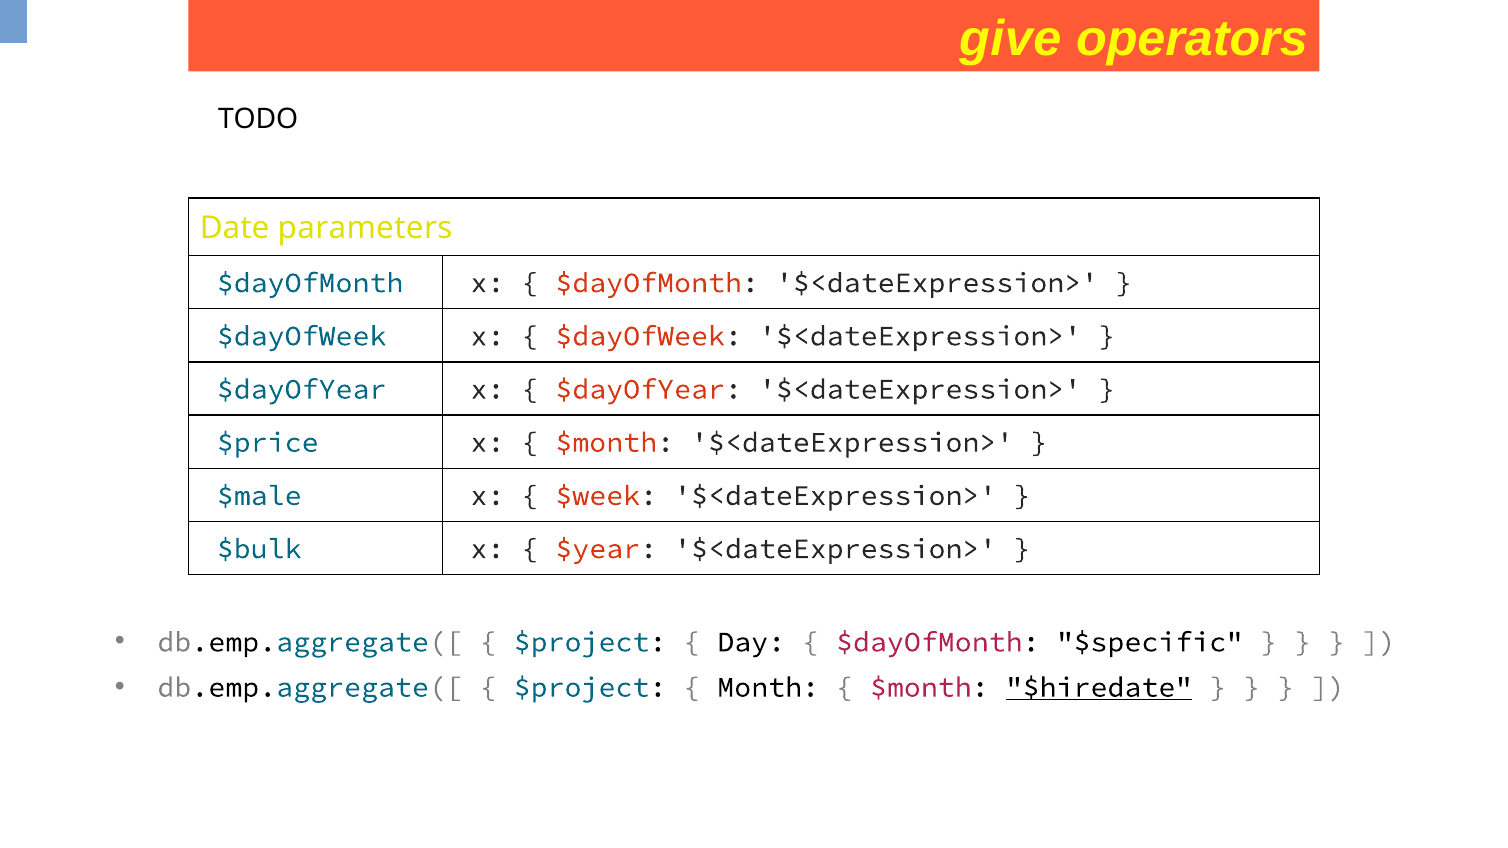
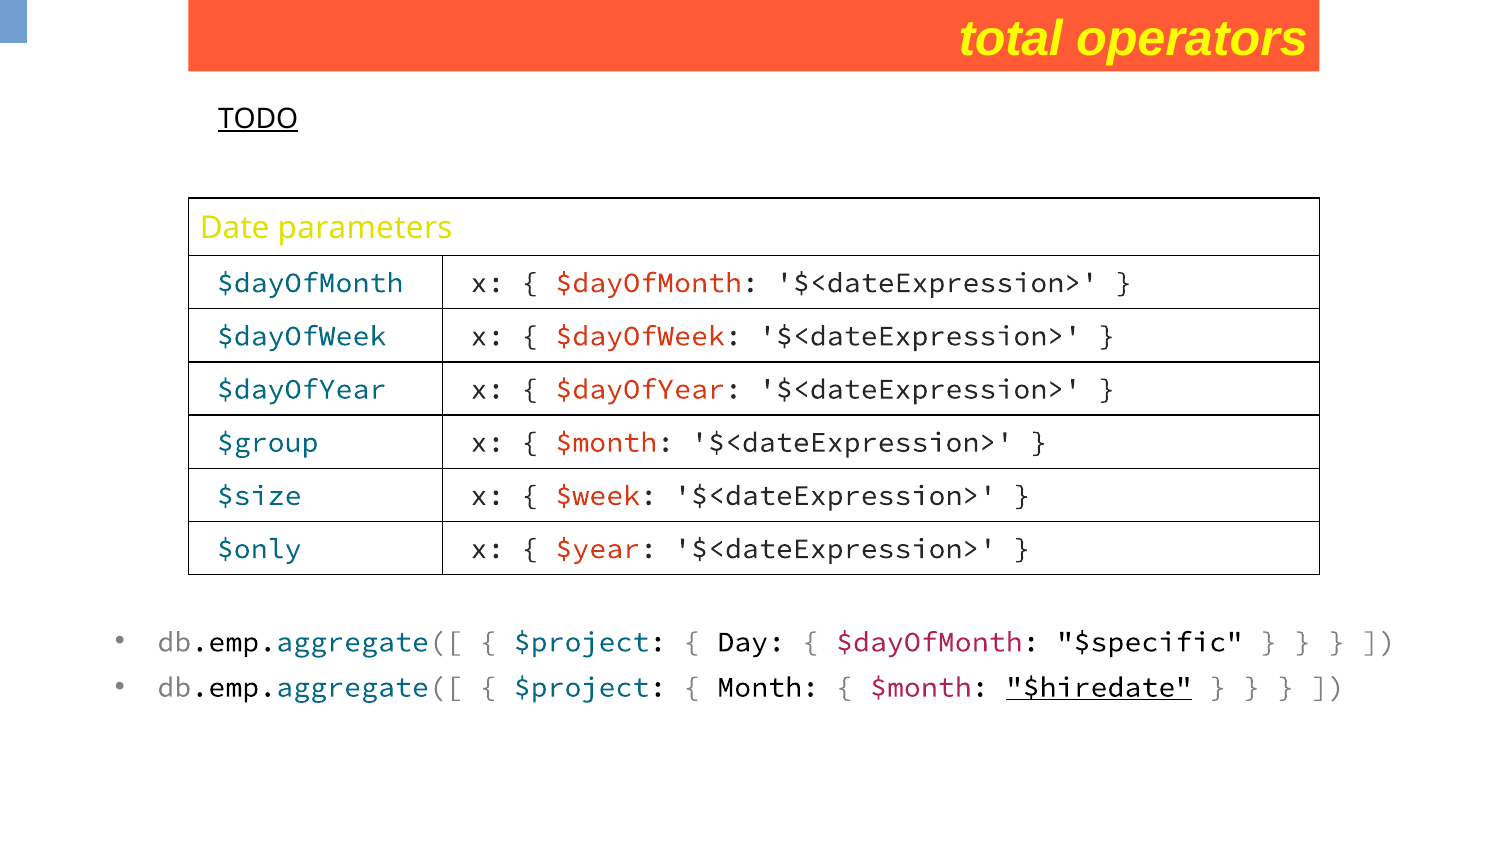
give: give -> total
TODO underline: none -> present
$price: $price -> $group
$male: $male -> $size
$bulk: $bulk -> $only
